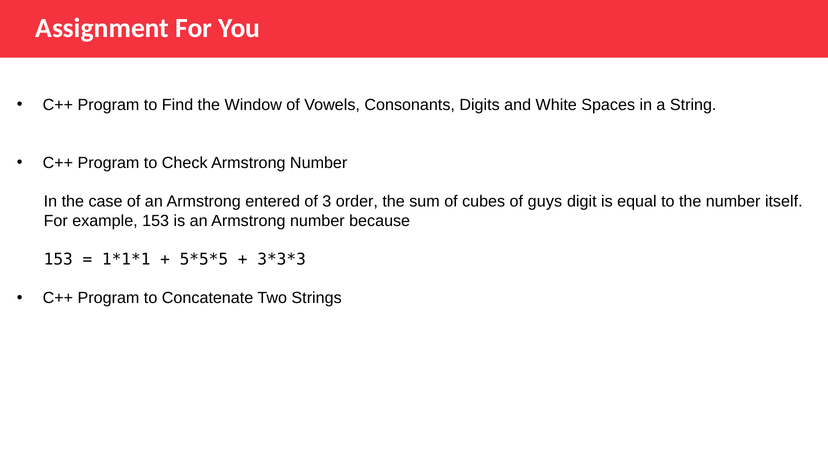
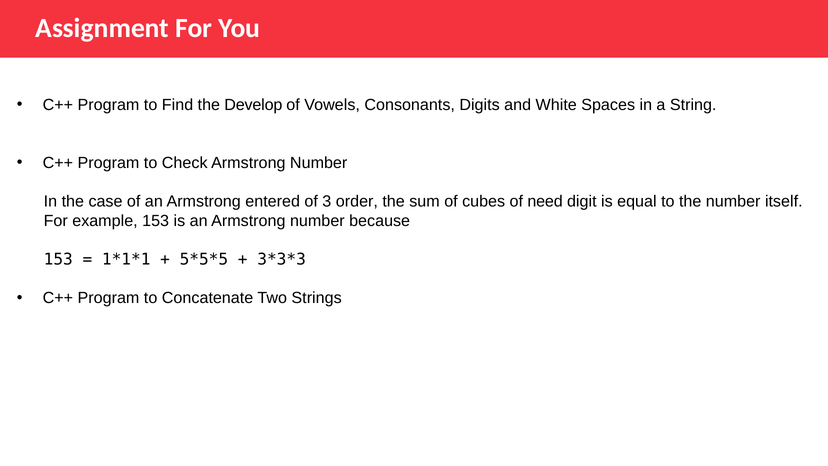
Window: Window -> Develop
guys: guys -> need
